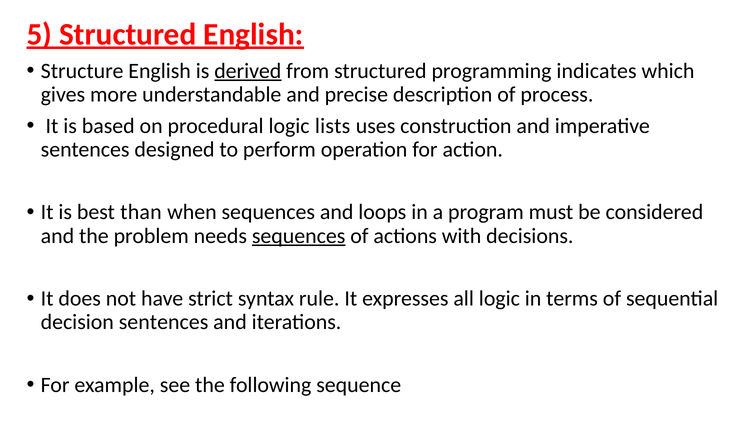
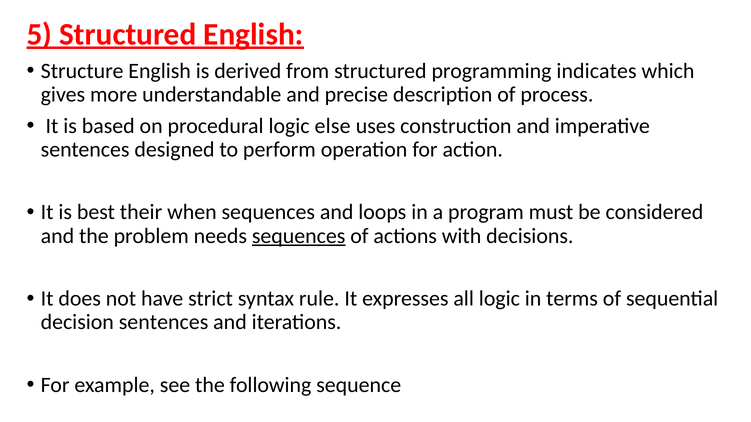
derived underline: present -> none
lists: lists -> else
than: than -> their
